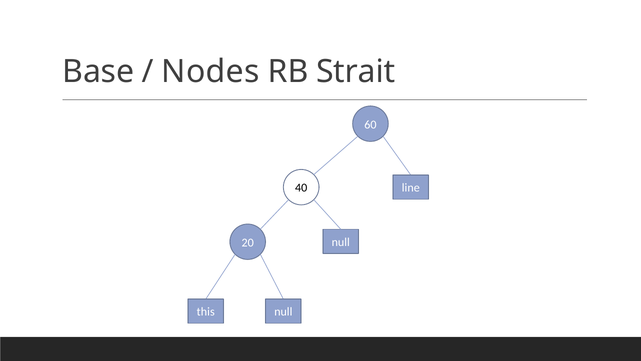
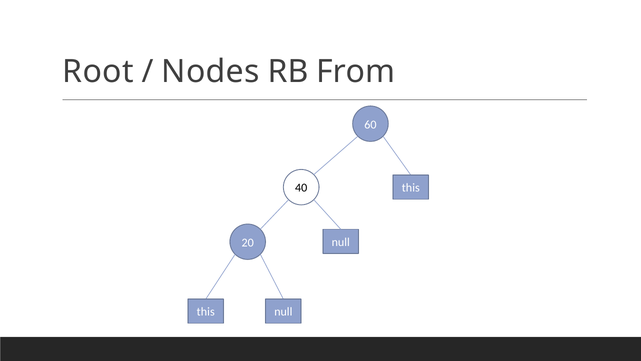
Base: Base -> Root
Strait: Strait -> From
line at (411, 188): line -> this
